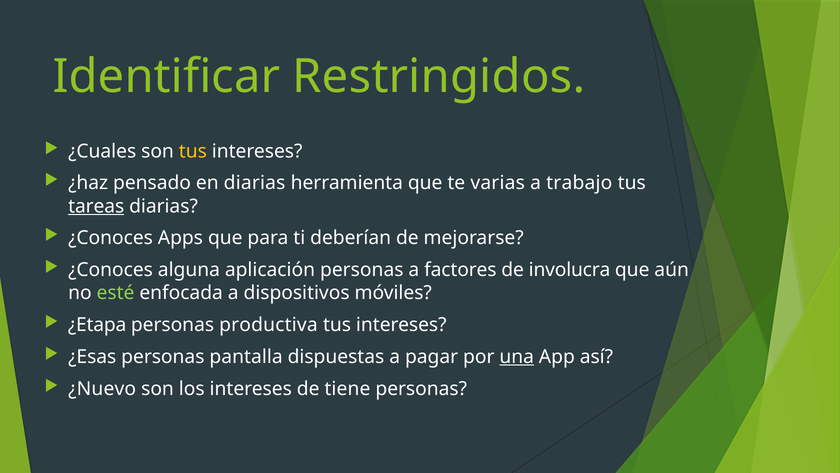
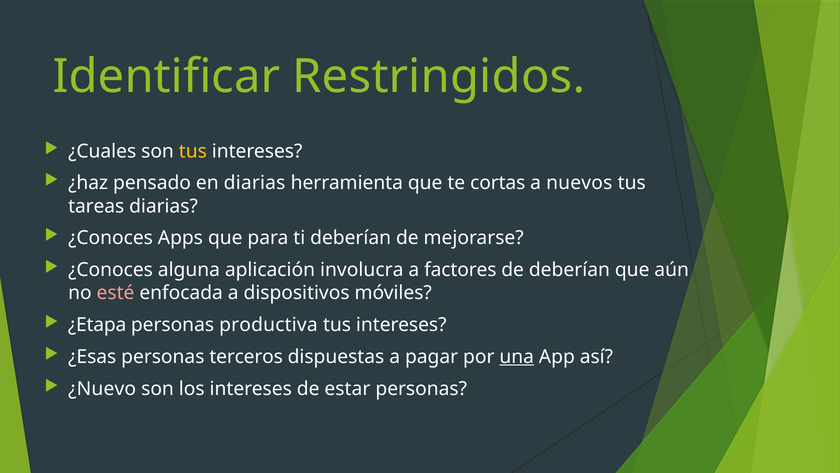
varias: varias -> cortas
trabajo: trabajo -> nuevos
tareas underline: present -> none
aplicación personas: personas -> involucra
de involucra: involucra -> deberían
esté colour: light green -> pink
pantalla: pantalla -> terceros
tiene: tiene -> estar
